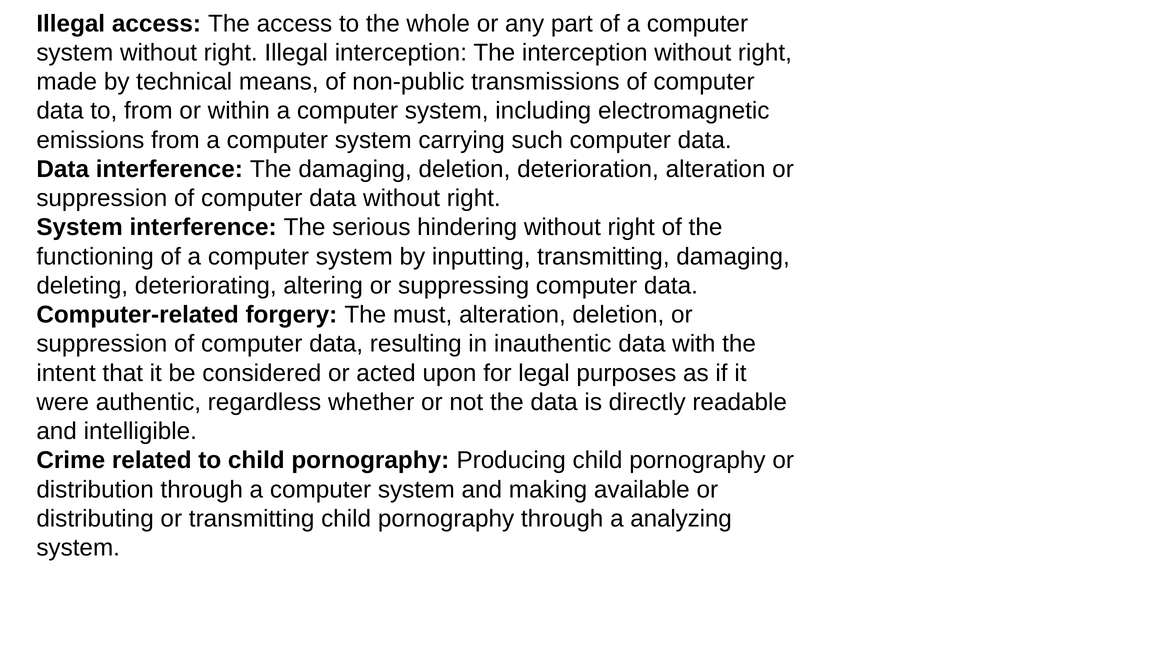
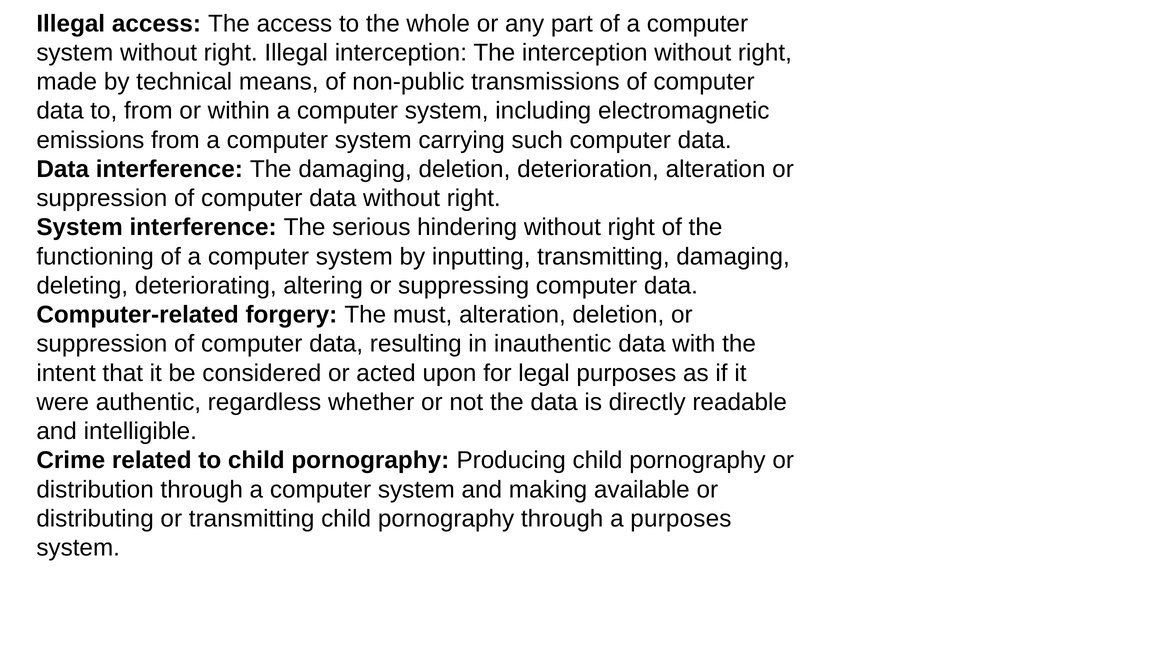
a analyzing: analyzing -> purposes
